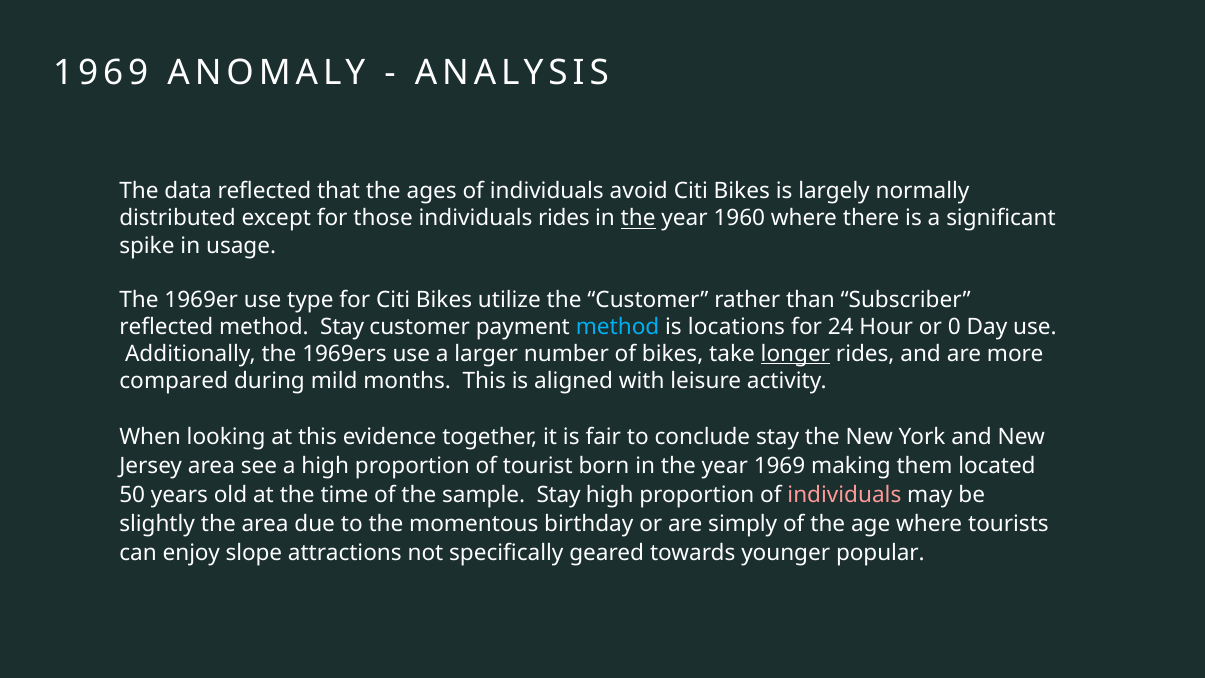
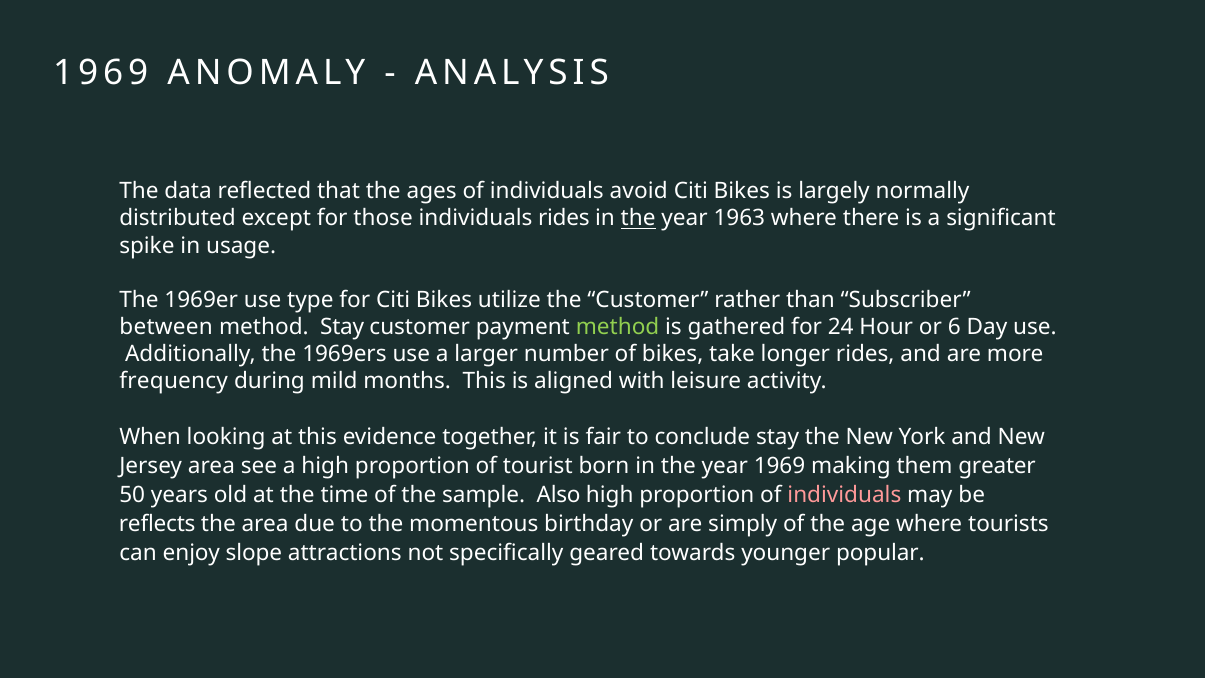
1960: 1960 -> 1963
reflected at (166, 327): reflected -> between
method at (618, 327) colour: light blue -> light green
locations: locations -> gathered
0: 0 -> 6
longer underline: present -> none
compared: compared -> frequency
located: located -> greater
sample Stay: Stay -> Also
slightly: slightly -> reflects
